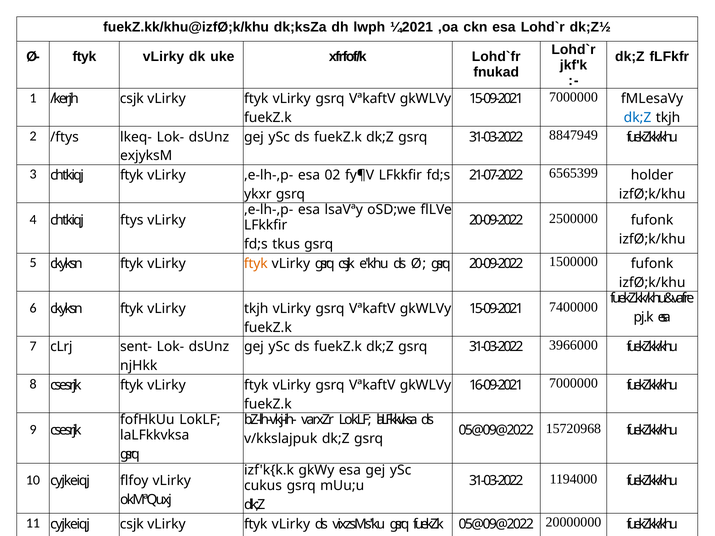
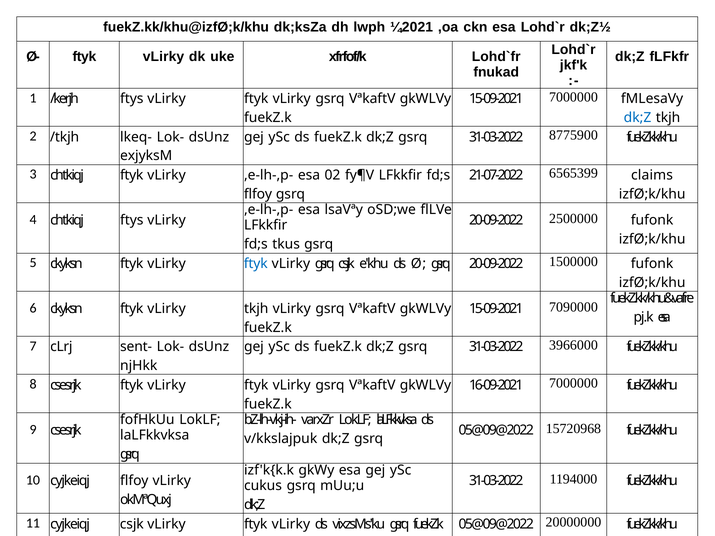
/kerjh csjk: csjk -> ftys
/ftys: /ftys -> /tkjh
8847949: 8847949 -> 8775900
holder: holder -> claims
ykxr at (258, 194): ykxr -> flfoy
ftyk at (256, 264) colour: orange -> blue
7400000: 7400000 -> 7090000
